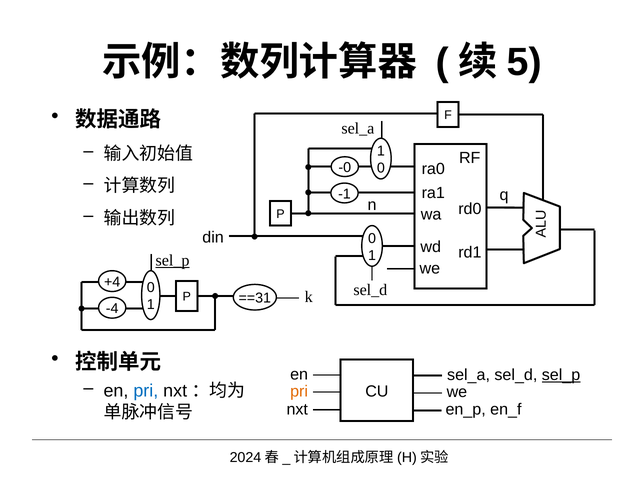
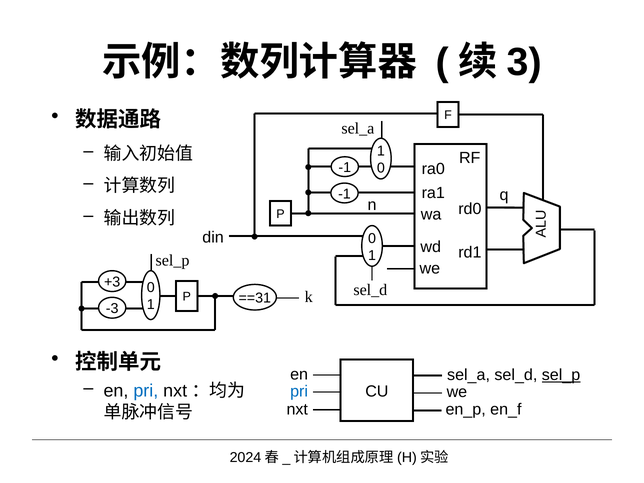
5: 5 -> 3
-0 at (345, 168): -0 -> -1
sel_p at (173, 260) underline: present -> none
+4: +4 -> +3
-4: -4 -> -3
pri at (299, 392) colour: orange -> blue
